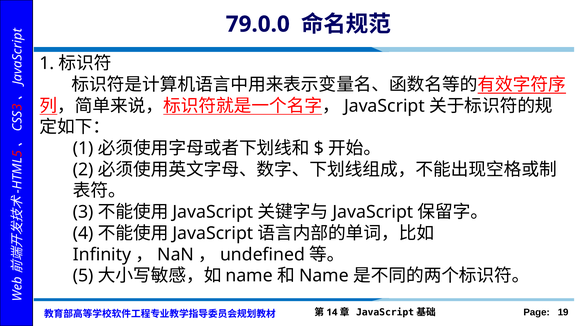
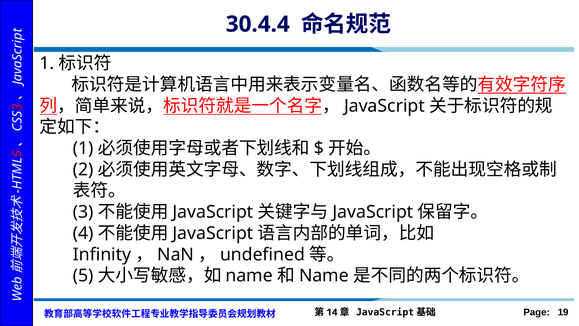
79.0.0: 79.0.0 -> 30.4.4
